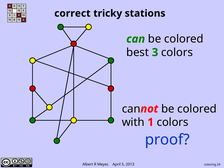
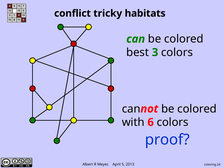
correct: correct -> conflict
stations: stations -> habitats
1: 1 -> 6
